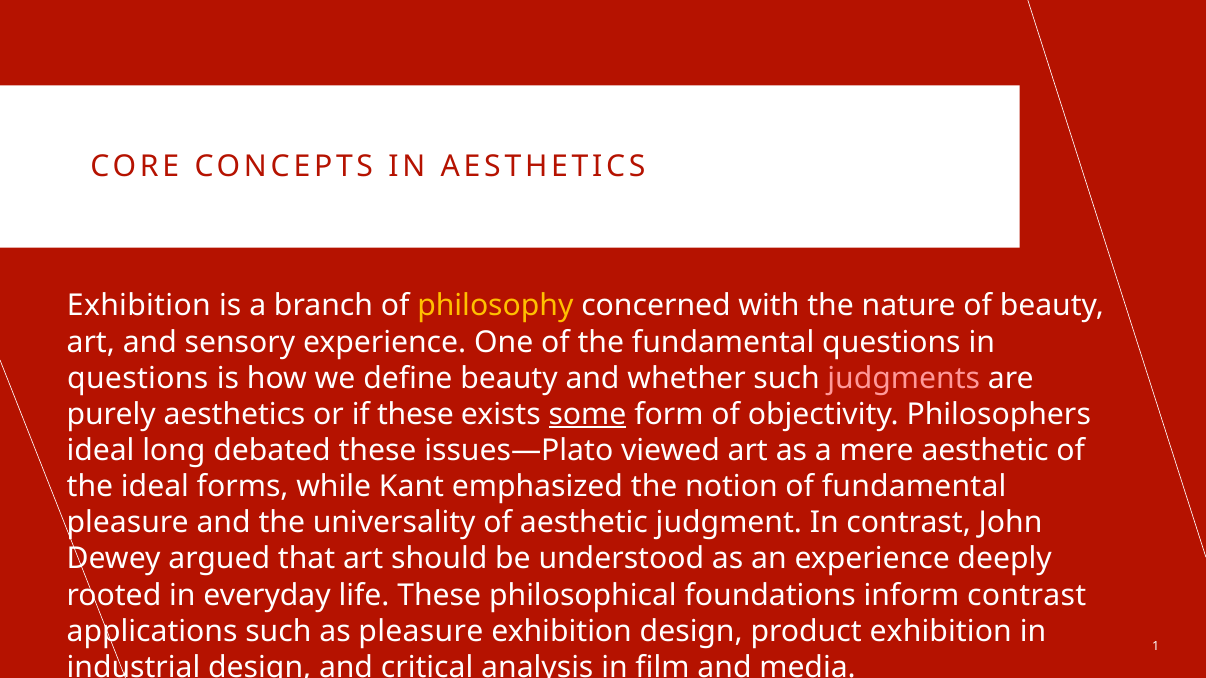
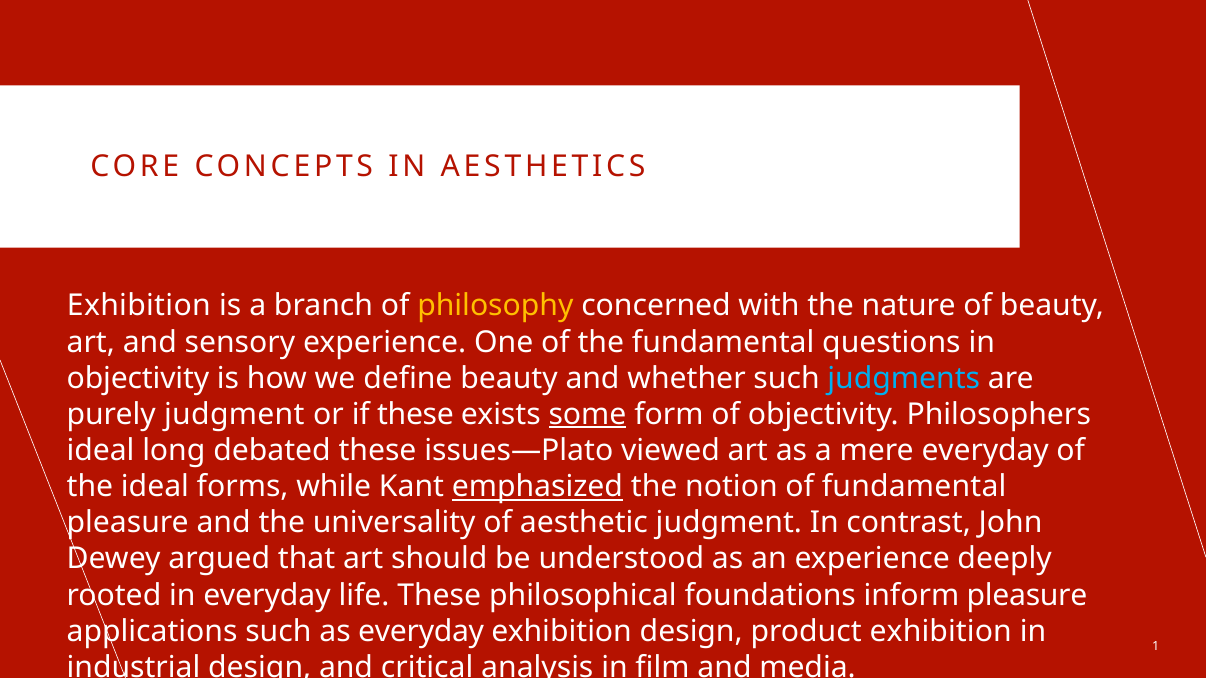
questions at (138, 378): questions -> objectivity
judgments colour: pink -> light blue
purely aesthetics: aesthetics -> judgment
mere aesthetic: aesthetic -> everyday
emphasized underline: none -> present
inform contrast: contrast -> pleasure
as pleasure: pleasure -> everyday
